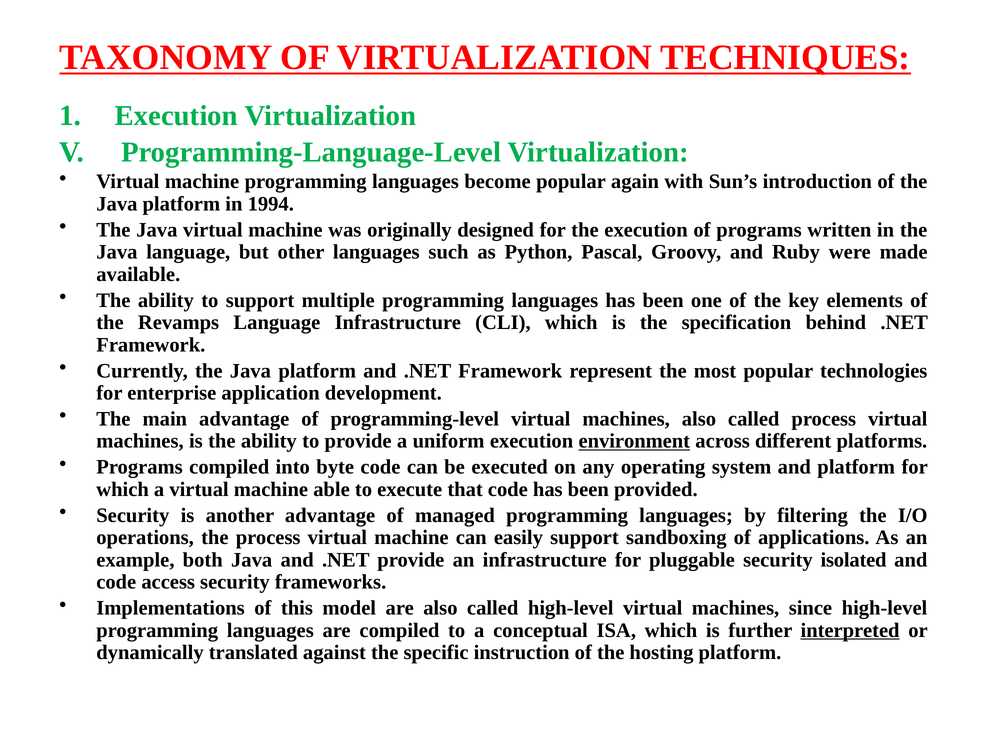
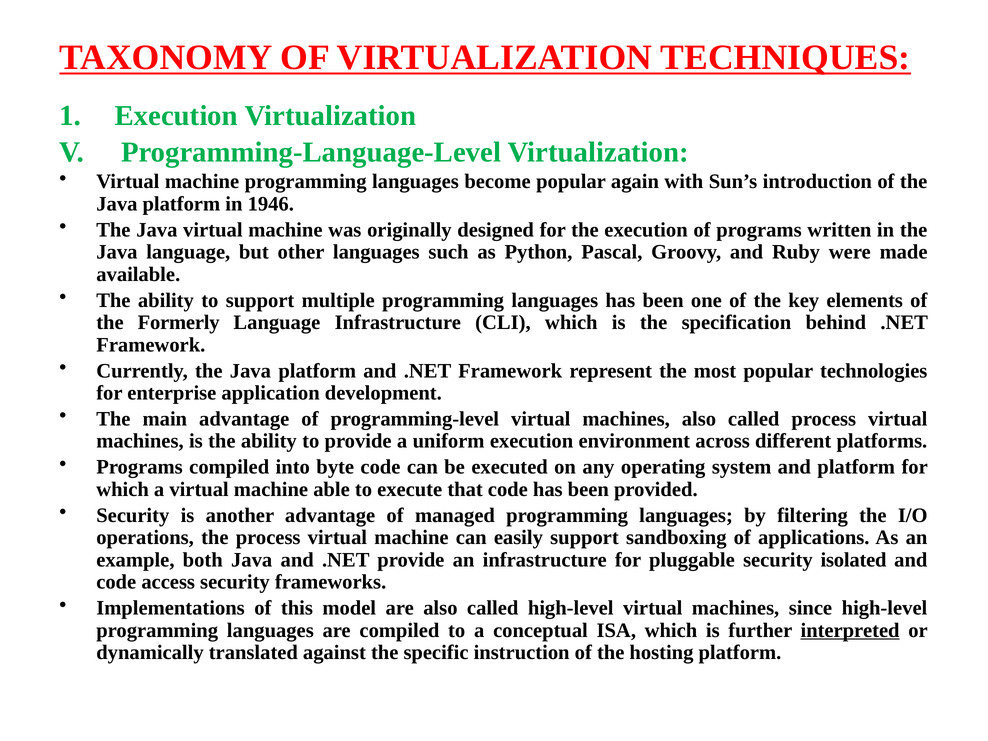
1994: 1994 -> 1946
Revamps: Revamps -> Formerly
environment underline: present -> none
